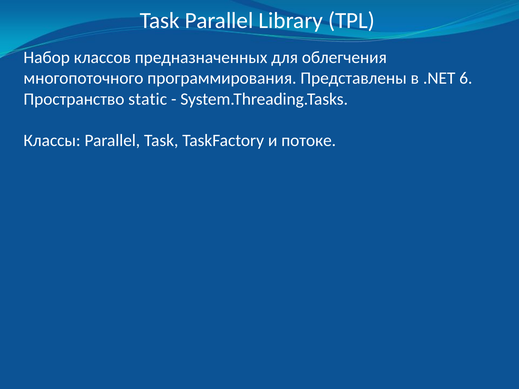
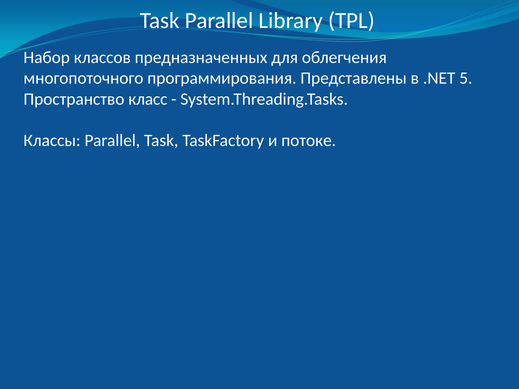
6: 6 -> 5
static: static -> класс
